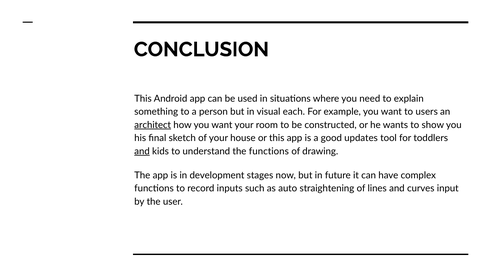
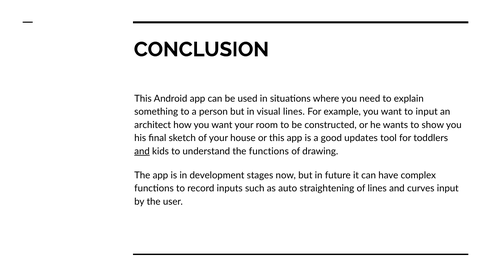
visual each: each -> lines
to users: users -> input
architect underline: present -> none
